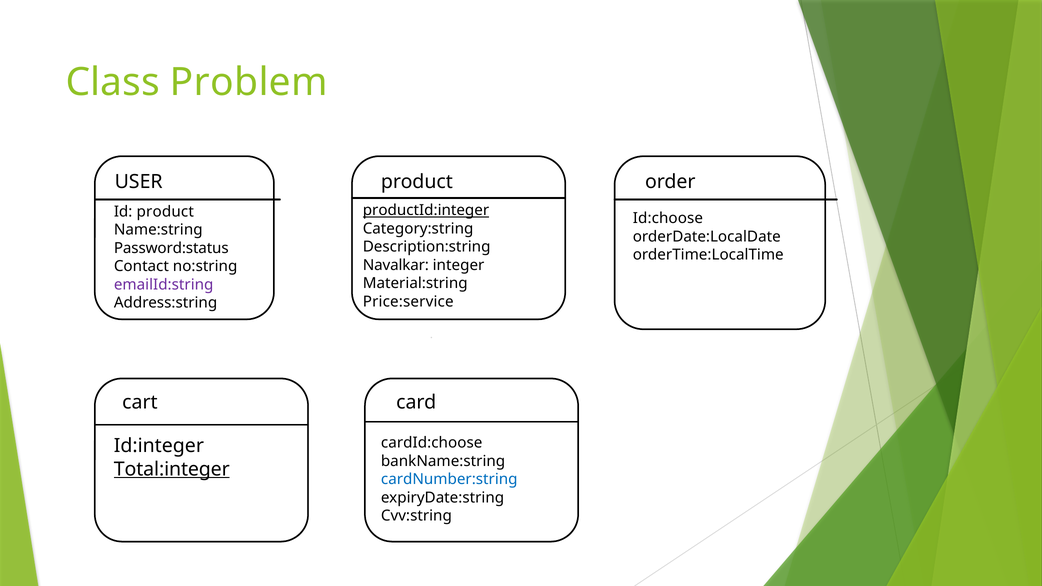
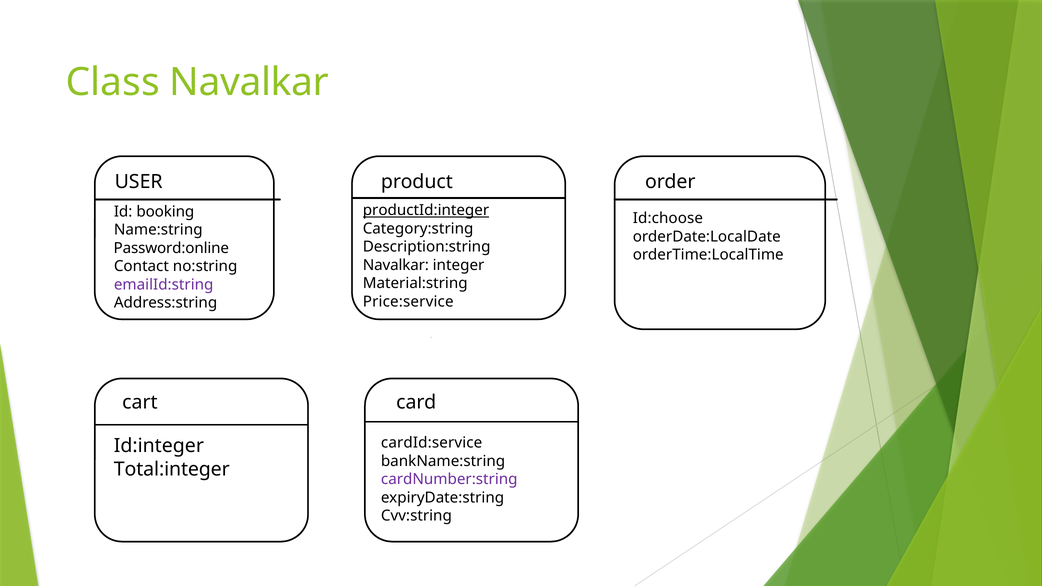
Class Problem: Problem -> Navalkar
Id product: product -> booking
Password:status: Password:status -> Password:online
cardId:choose: cardId:choose -> cardId:service
Total:integer underline: present -> none
cardNumber:string colour: blue -> purple
